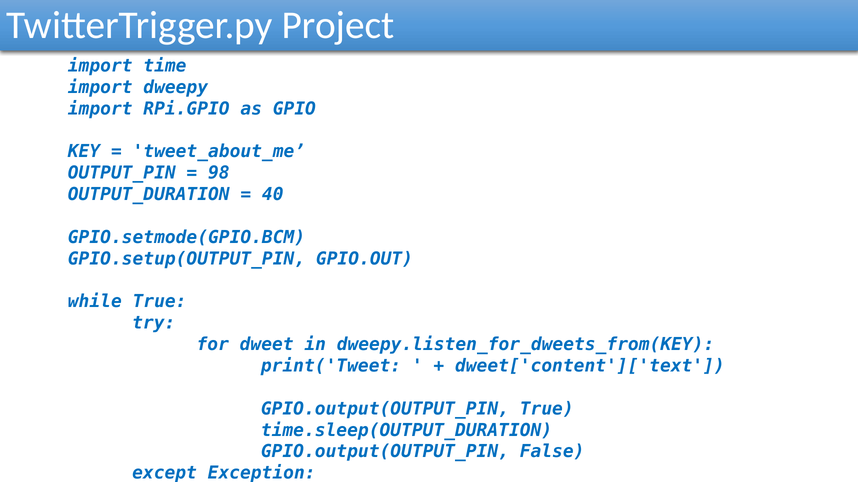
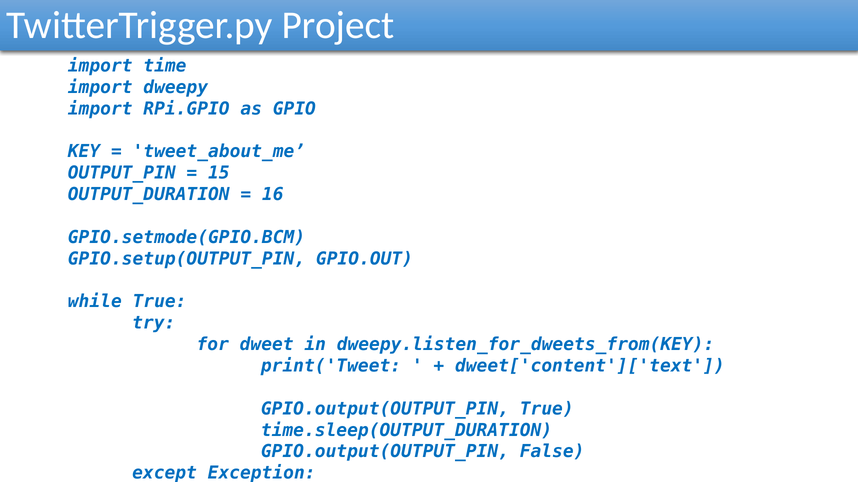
98: 98 -> 15
40: 40 -> 16
